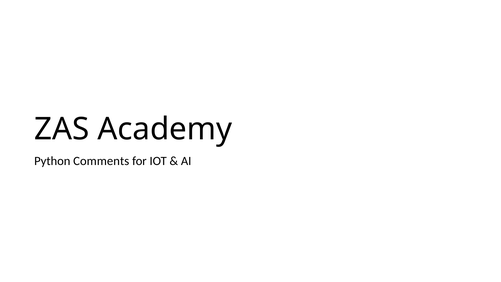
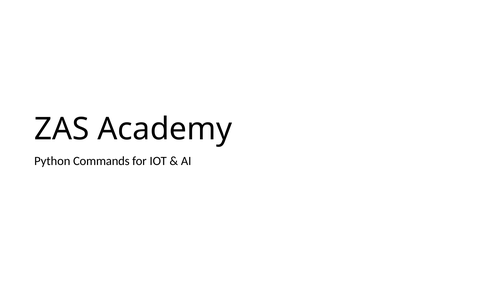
Comments: Comments -> Commands
